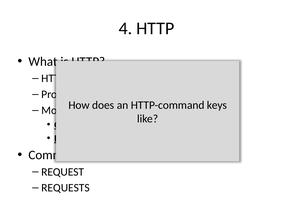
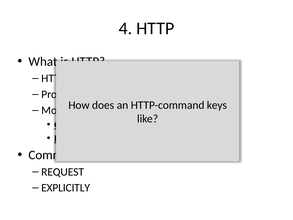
REQUESTS: REQUESTS -> EXPLICITLY
